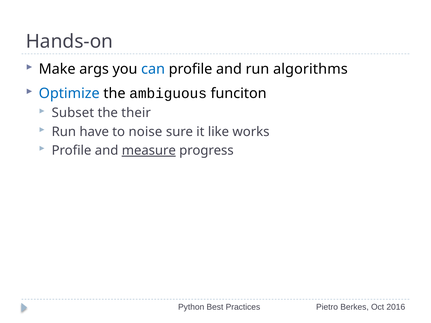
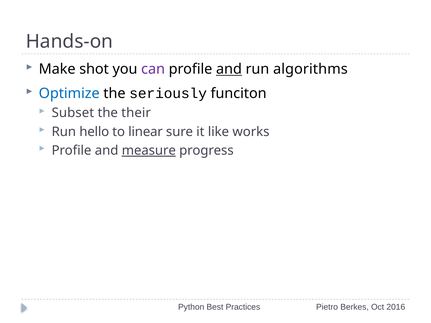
args: args -> shot
can colour: blue -> purple
and at (229, 69) underline: none -> present
ambiguous: ambiguous -> seriously
have: have -> hello
noise: noise -> linear
